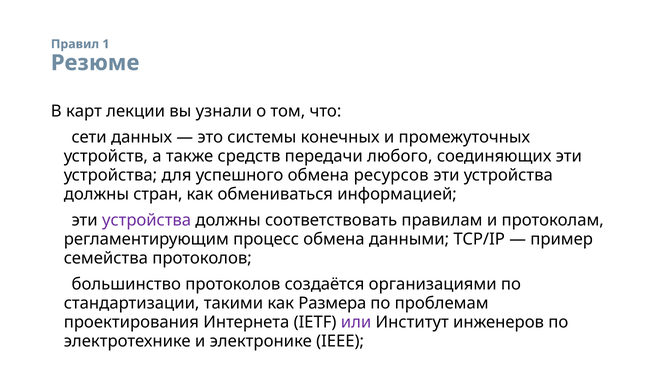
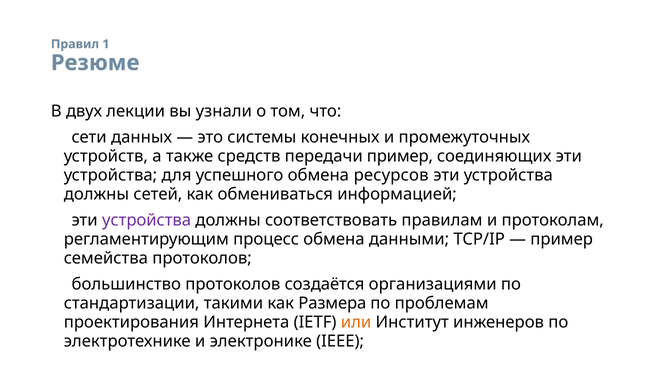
карт: карт -> двух
передачи любого: любого -> пример
стран: стран -> сетей
или colour: purple -> orange
